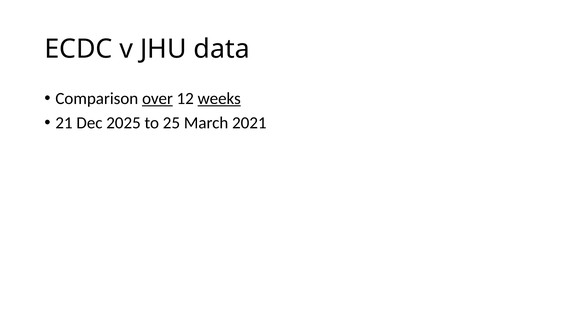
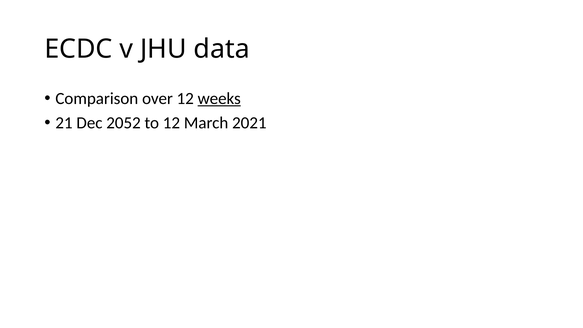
over underline: present -> none
2025: 2025 -> 2052
to 25: 25 -> 12
